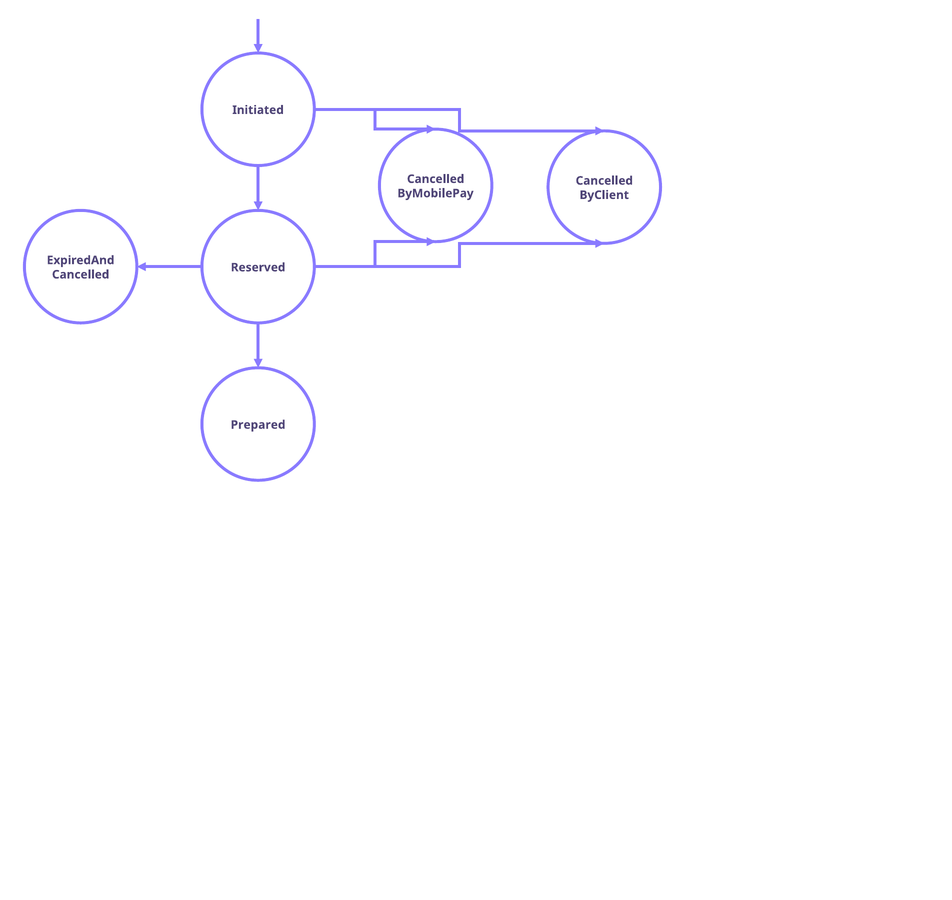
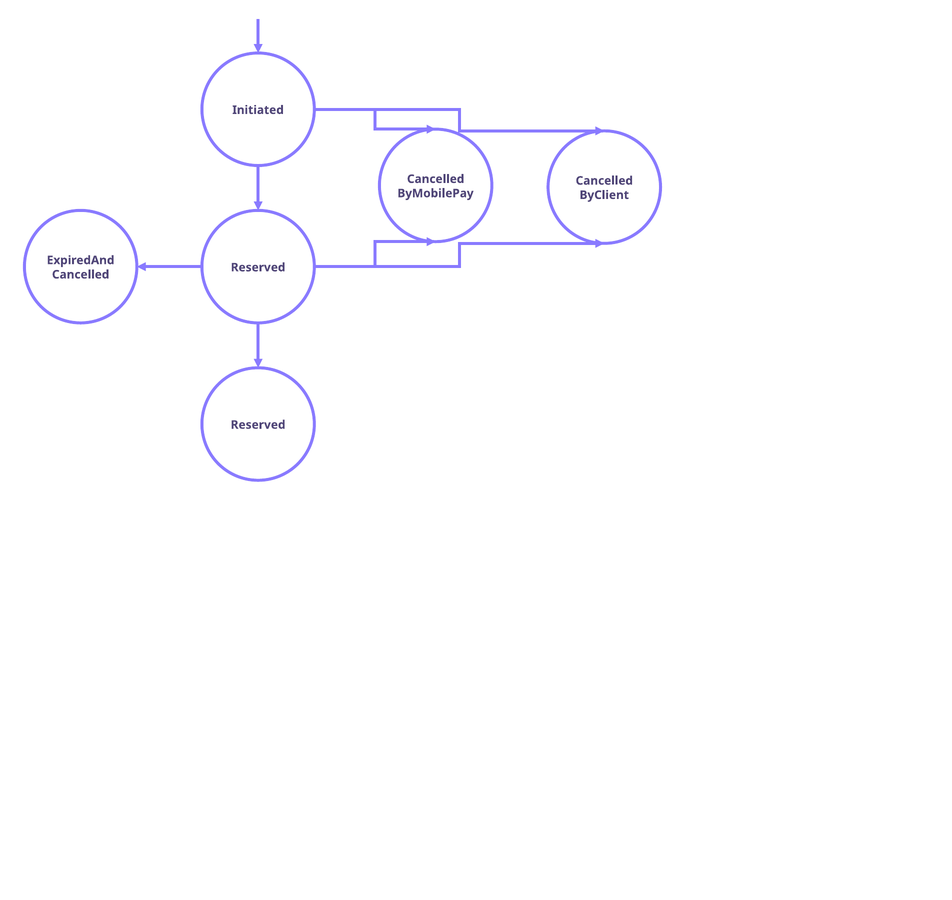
Prepared at (258, 425): Prepared -> Reserved
